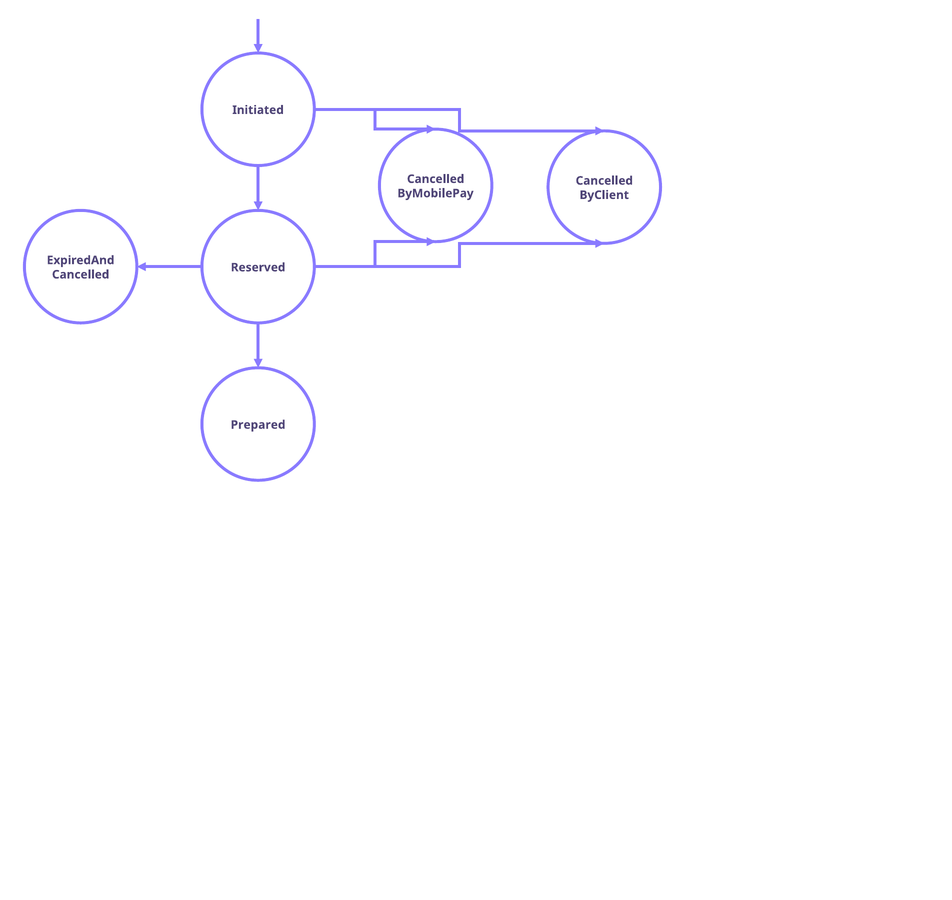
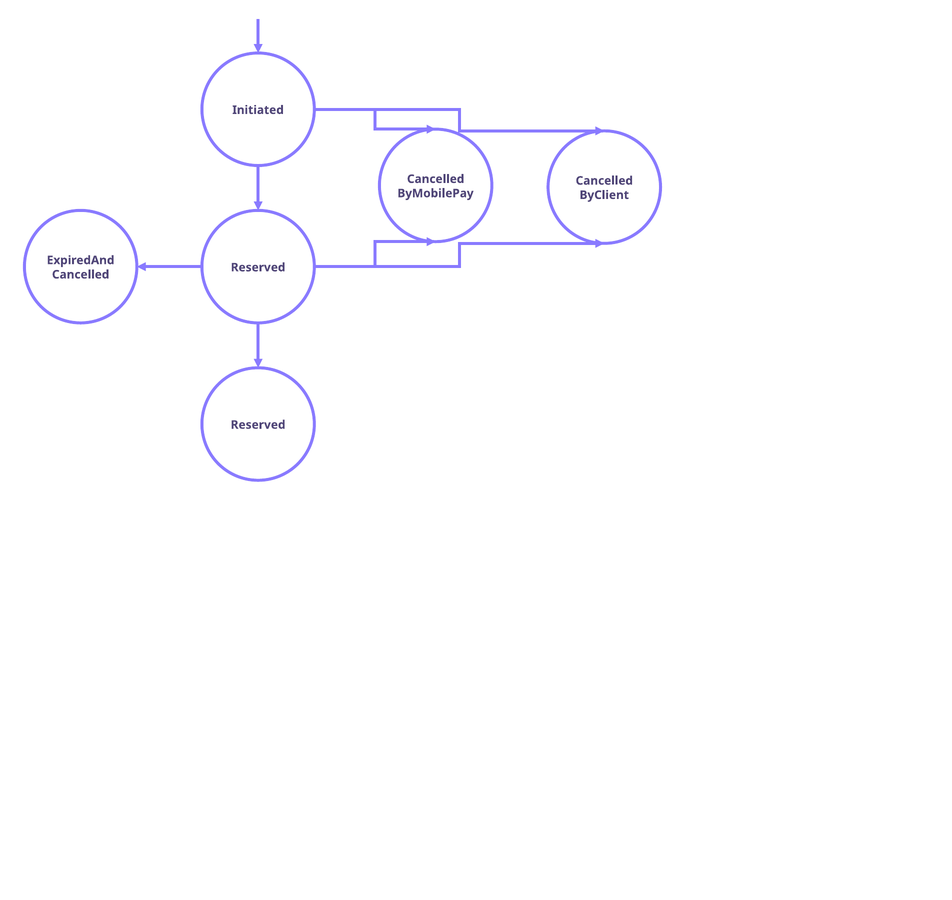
Prepared at (258, 425): Prepared -> Reserved
